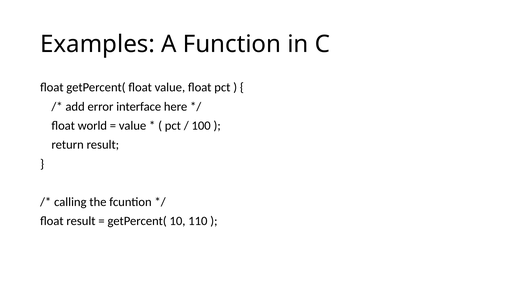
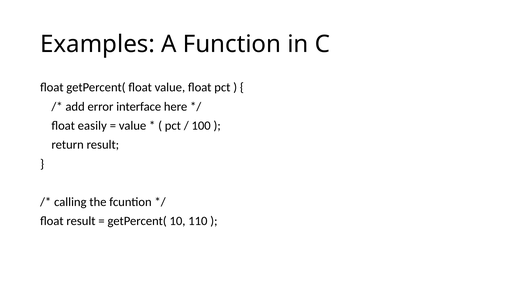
world: world -> easily
